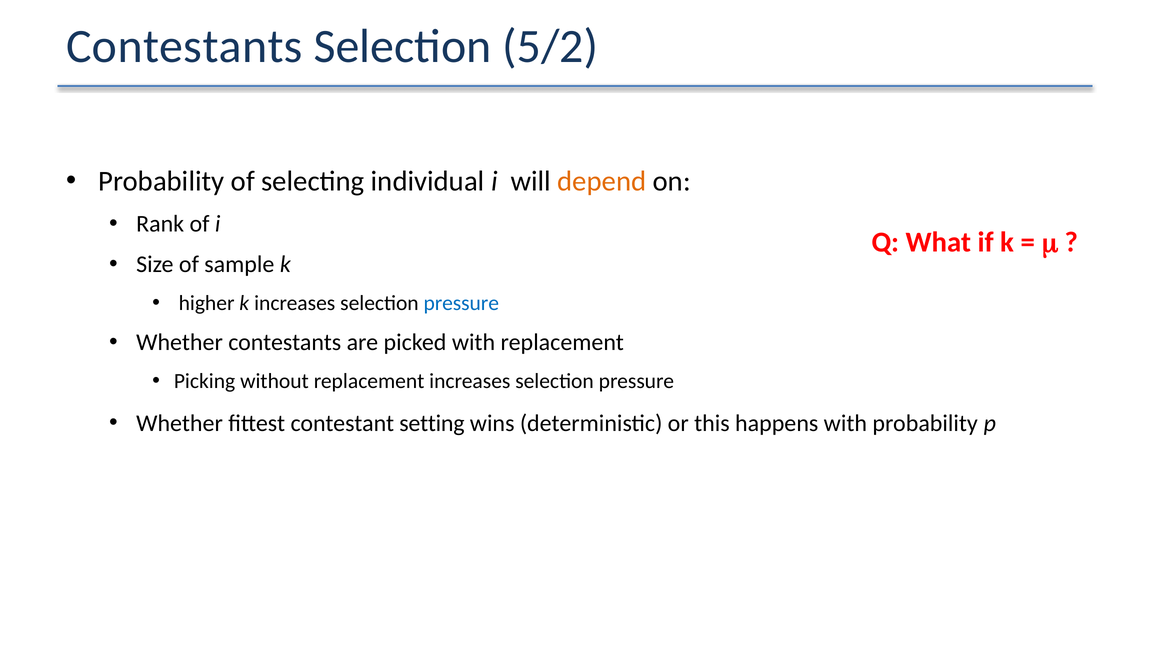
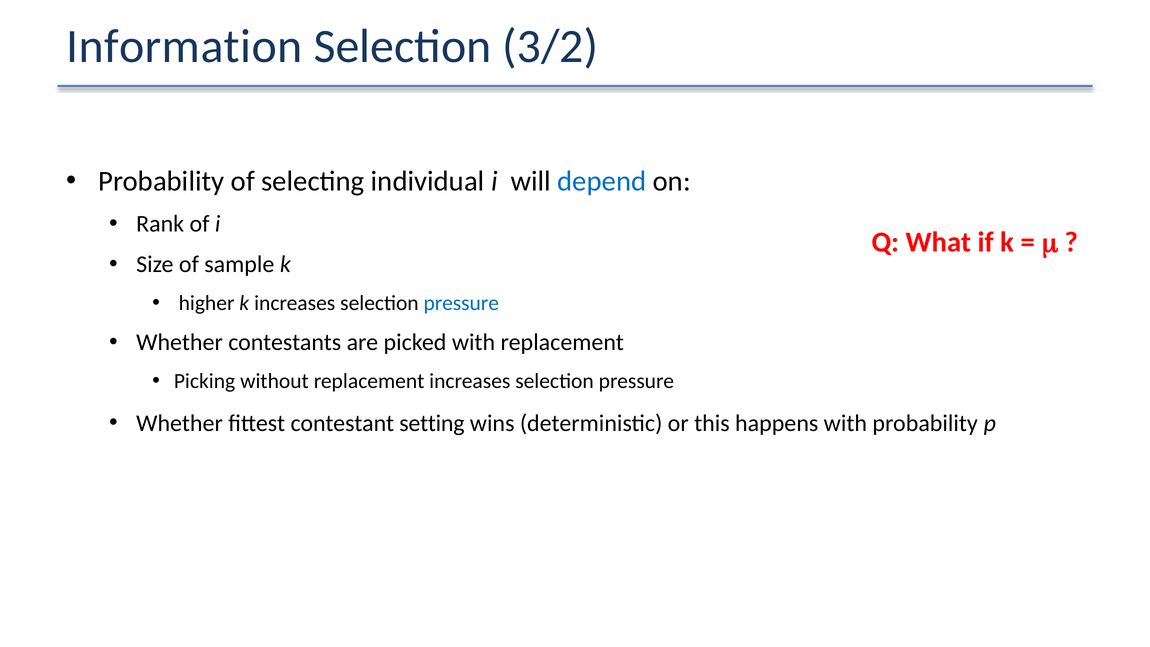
Contestants at (184, 47): Contestants -> Information
5/2: 5/2 -> 3/2
depend colour: orange -> blue
